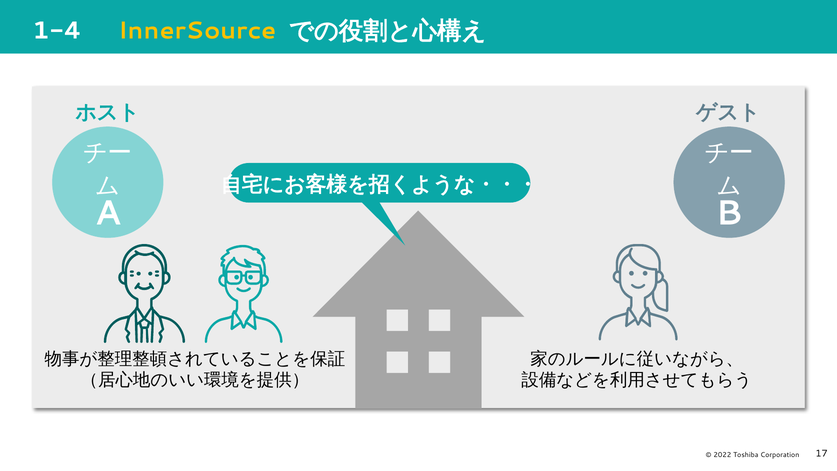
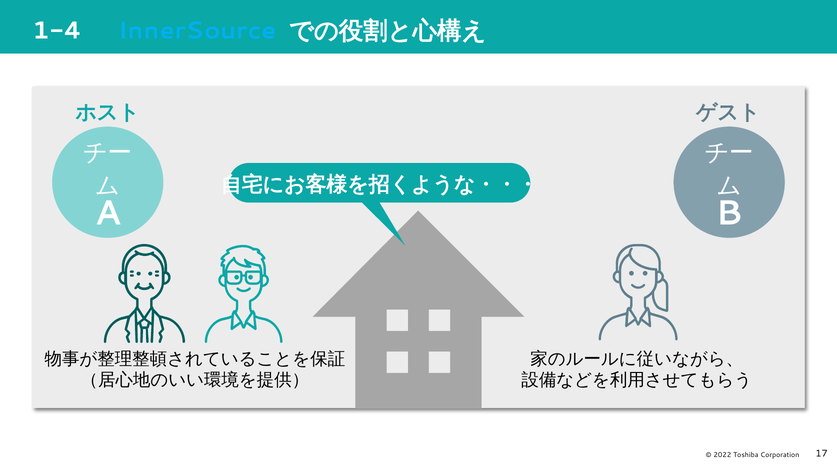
InnerSource colour: yellow -> light blue
